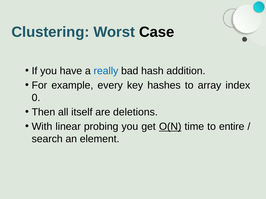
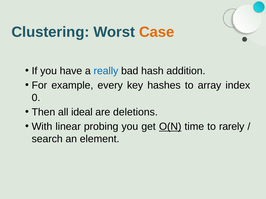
Case colour: black -> orange
itself: itself -> ideal
entire: entire -> rarely
